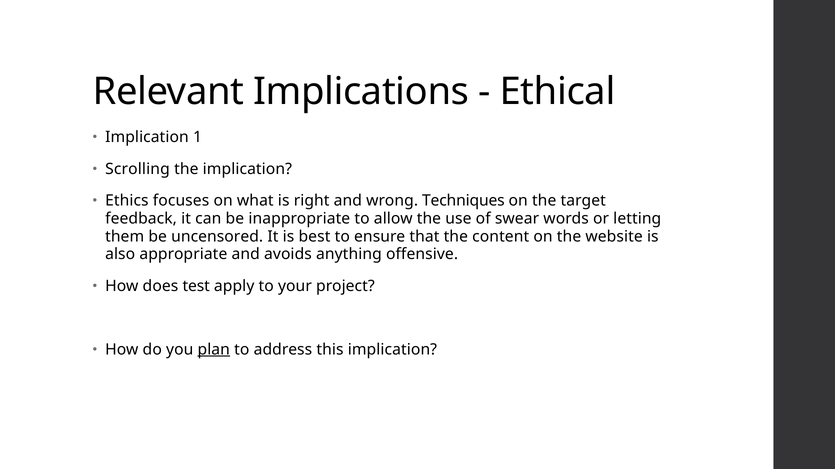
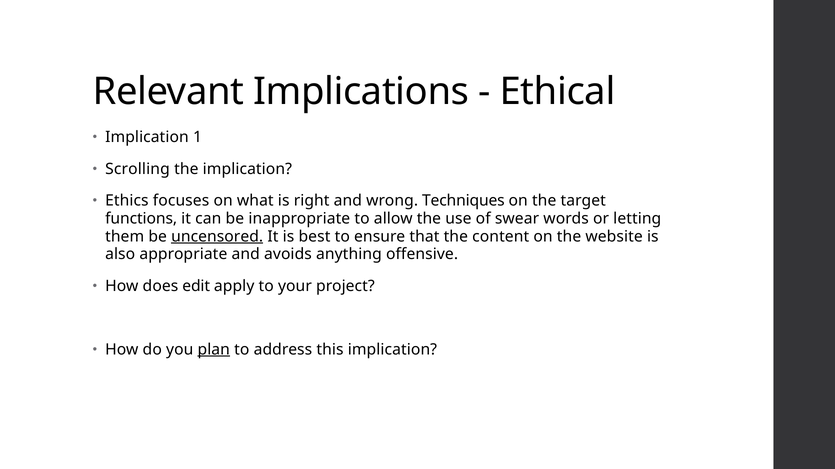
feedback: feedback -> functions
uncensored underline: none -> present
test: test -> edit
